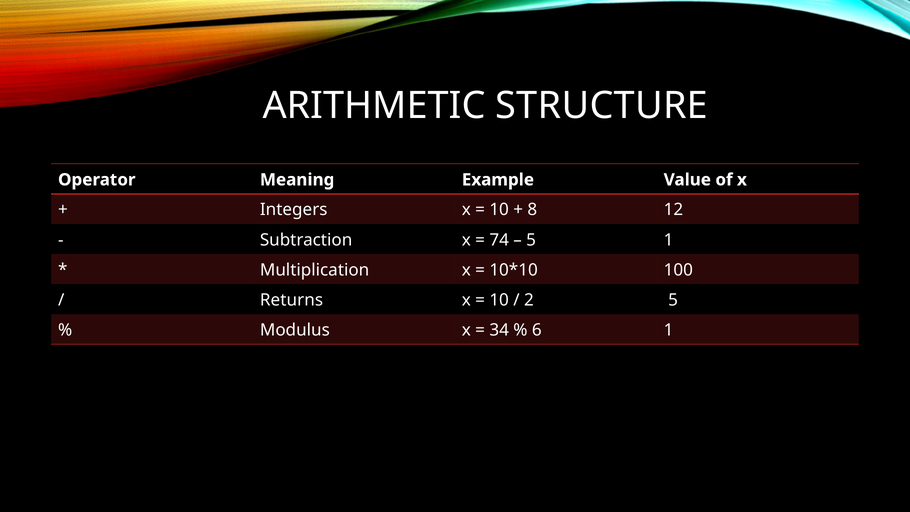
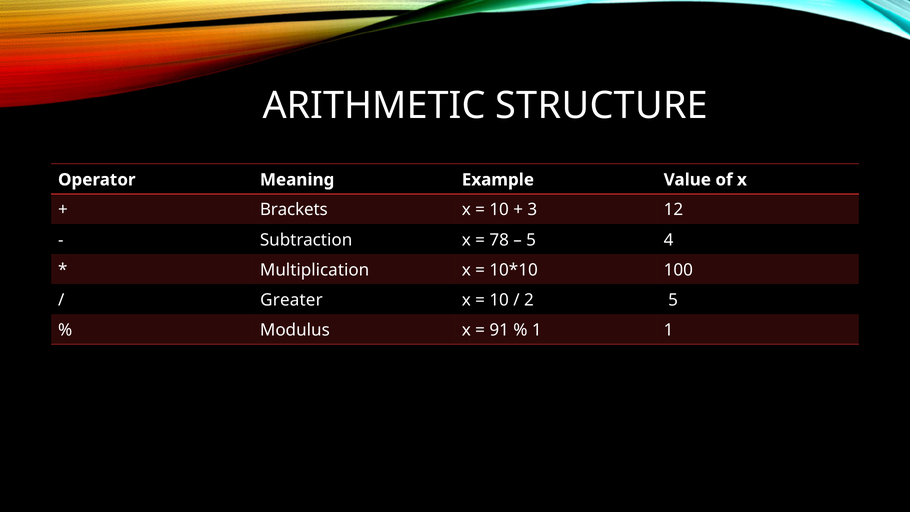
Integers: Integers -> Brackets
8: 8 -> 3
74: 74 -> 78
5 1: 1 -> 4
Returns: Returns -> Greater
34: 34 -> 91
6 at (537, 330): 6 -> 1
